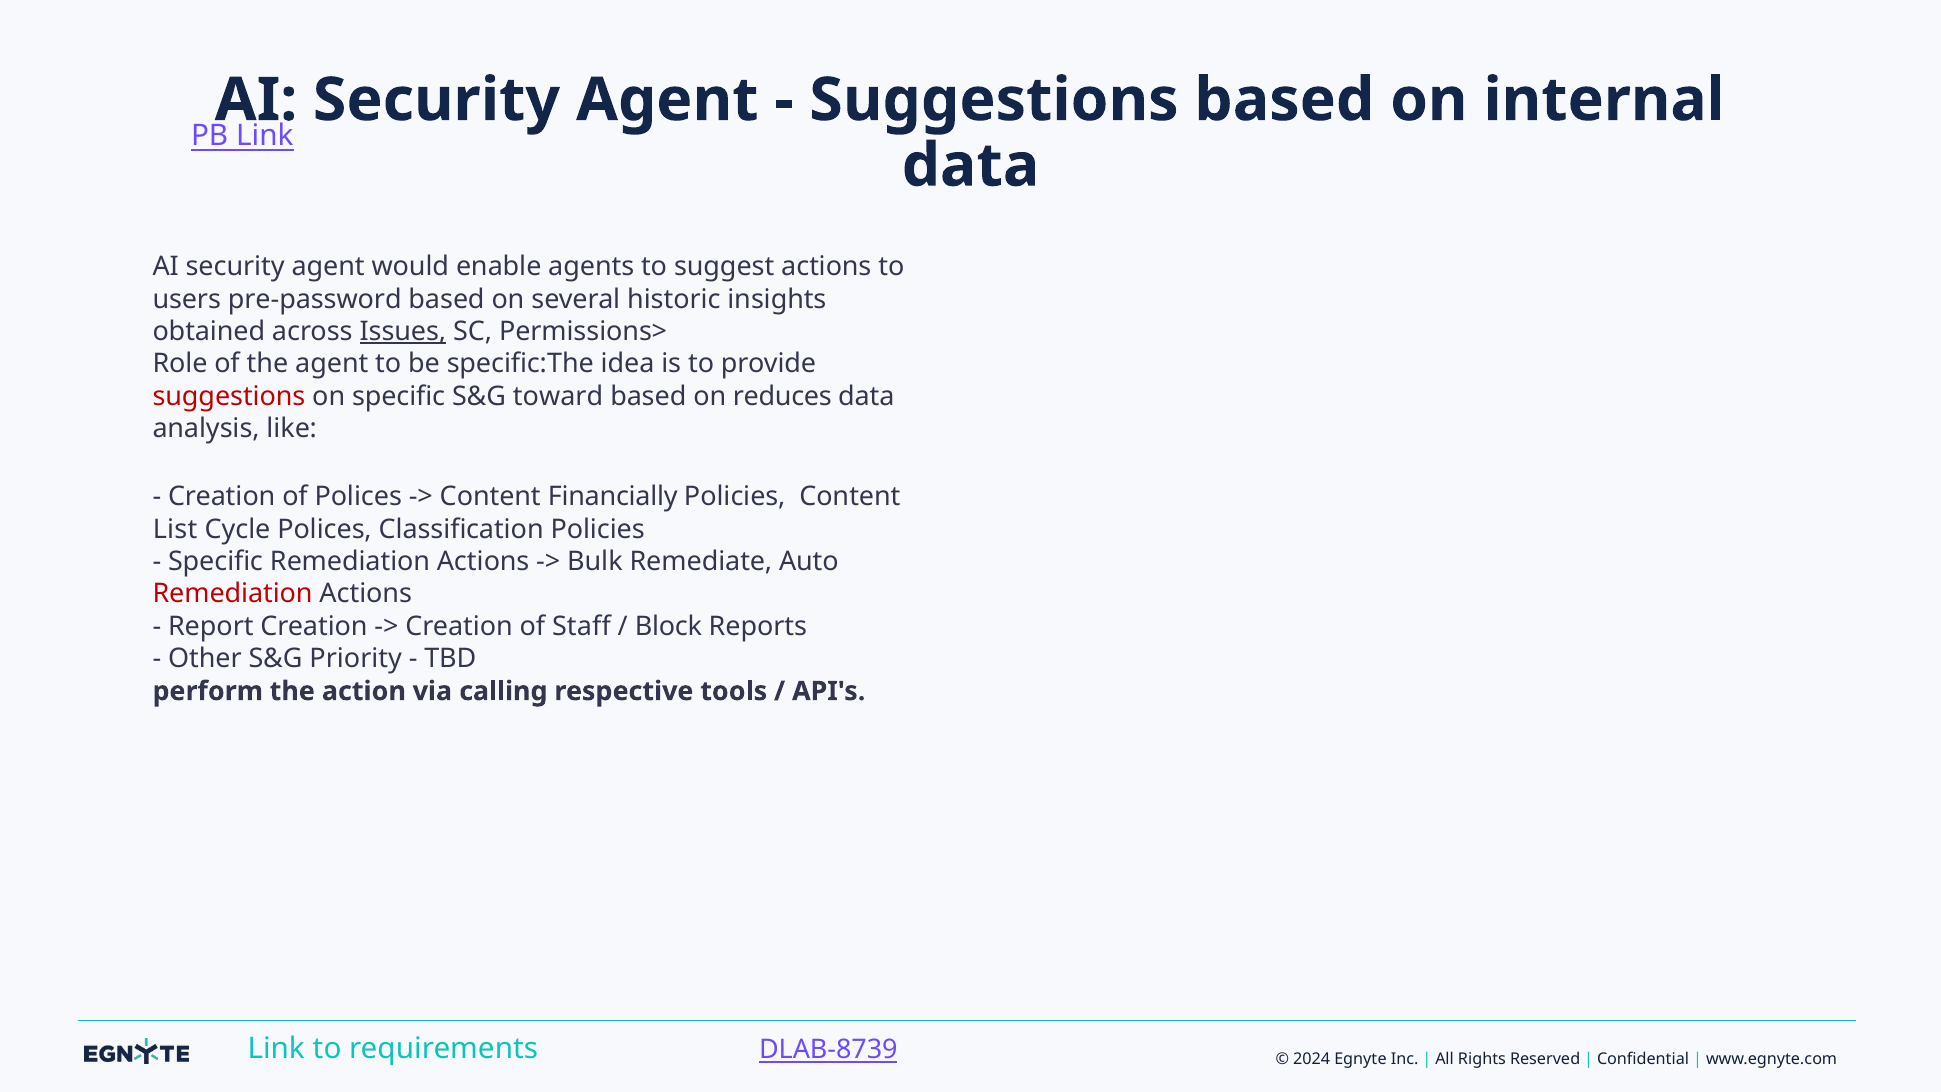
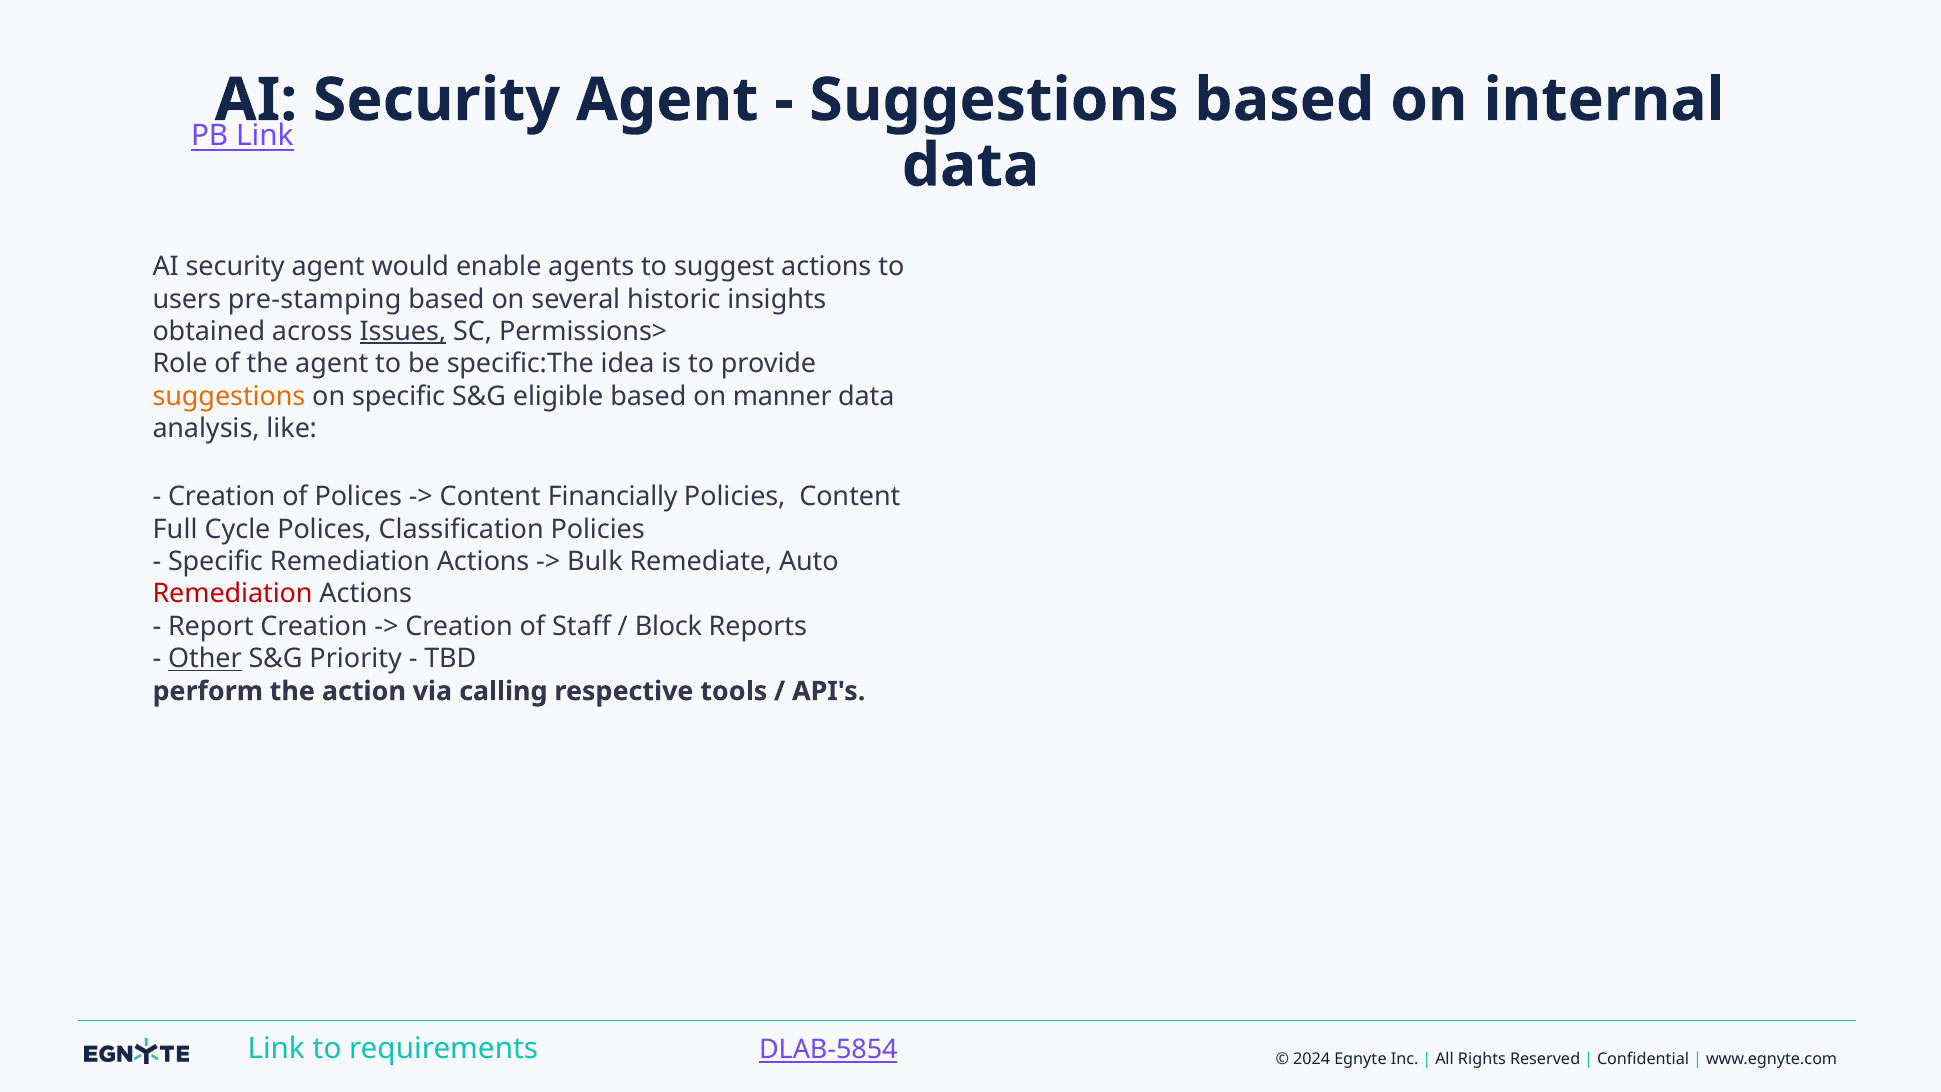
pre-password: pre-password -> pre-stamping
suggestions at (229, 396) colour: red -> orange
toward: toward -> eligible
reduces: reduces -> manner
List: List -> Full
Other underline: none -> present
DLAB-8739: DLAB-8739 -> DLAB-5854
